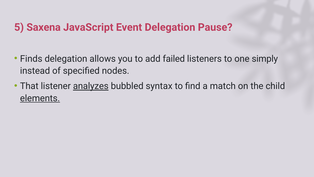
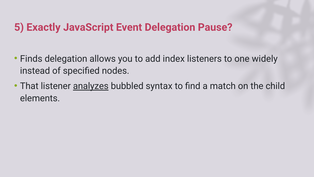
Saxena: Saxena -> Exactly
failed: failed -> index
simply: simply -> widely
elements underline: present -> none
